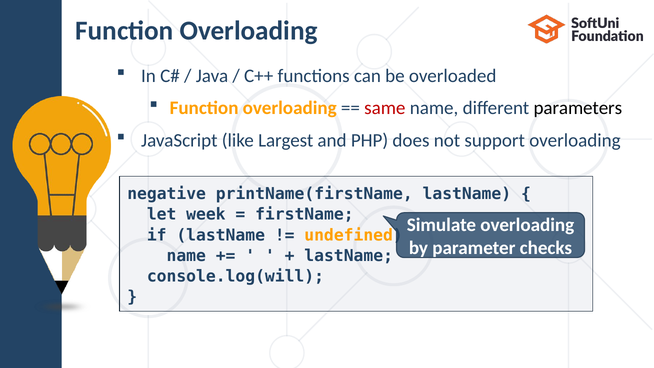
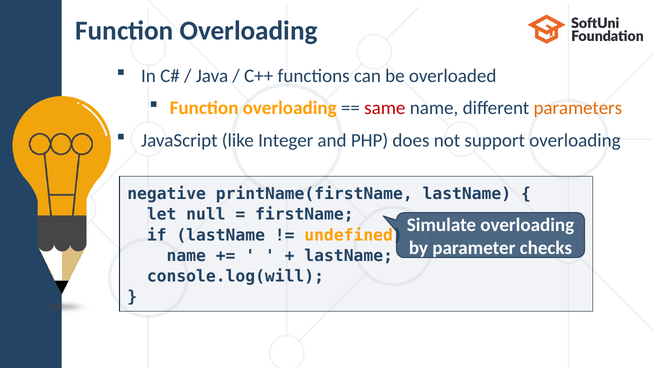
parameters colour: black -> orange
Largest: Largest -> Integer
week: week -> null
